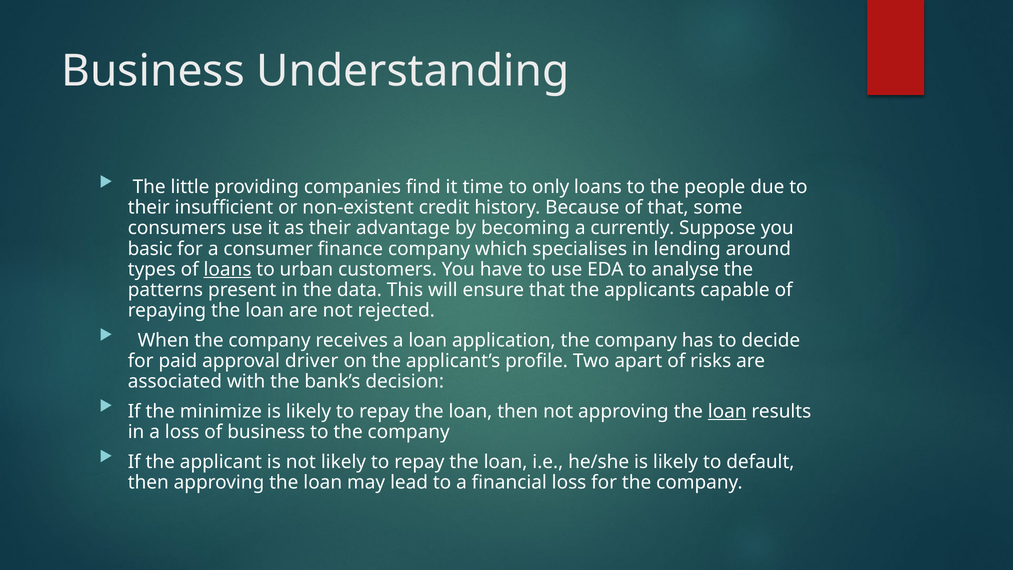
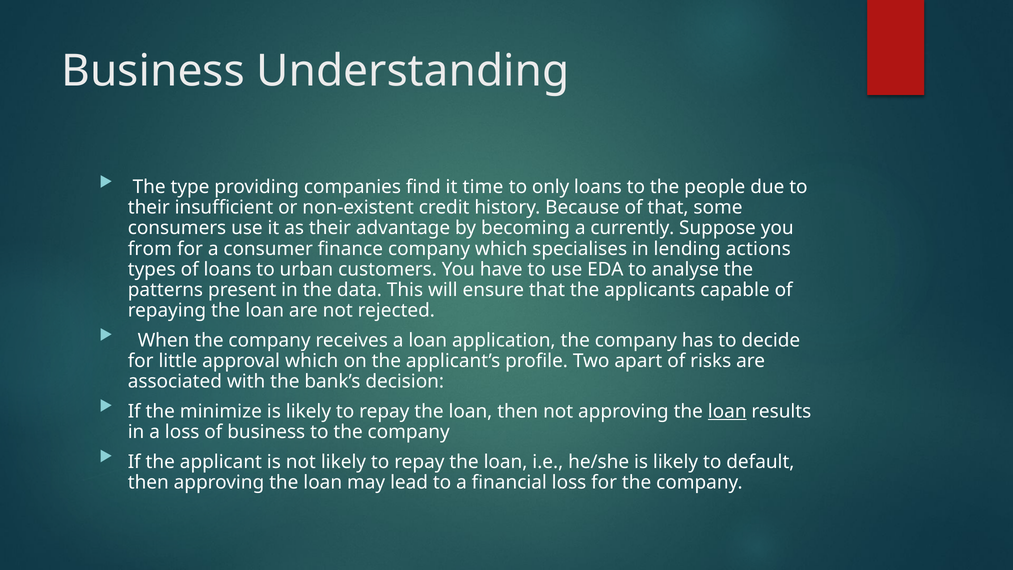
little: little -> type
basic: basic -> from
around: around -> actions
loans at (228, 269) underline: present -> none
paid: paid -> little
approval driver: driver -> which
